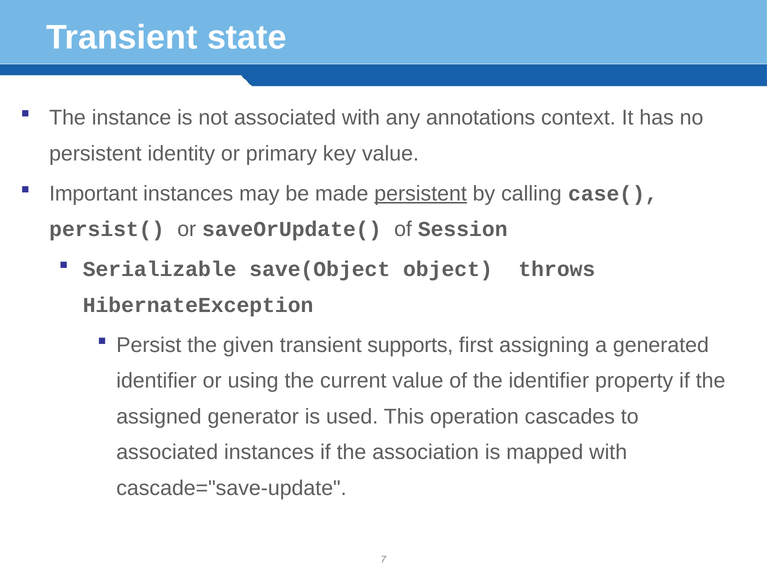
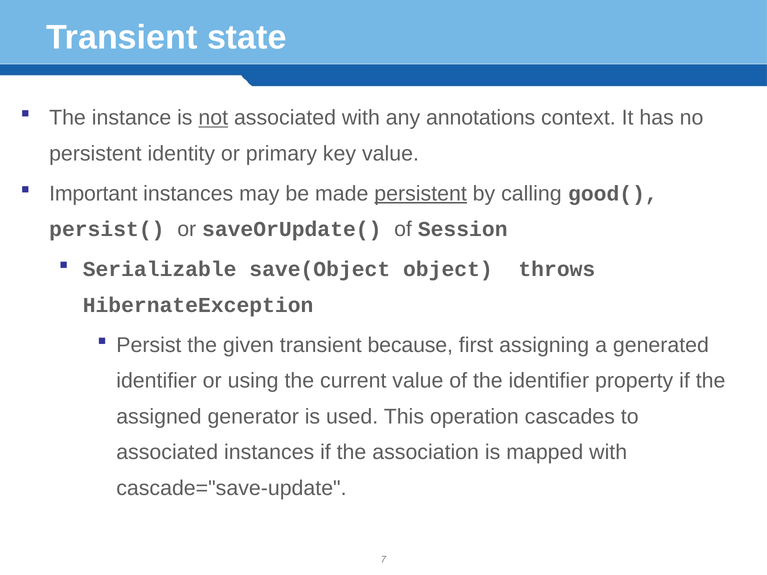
not underline: none -> present
case(: case( -> good(
supports: supports -> because
